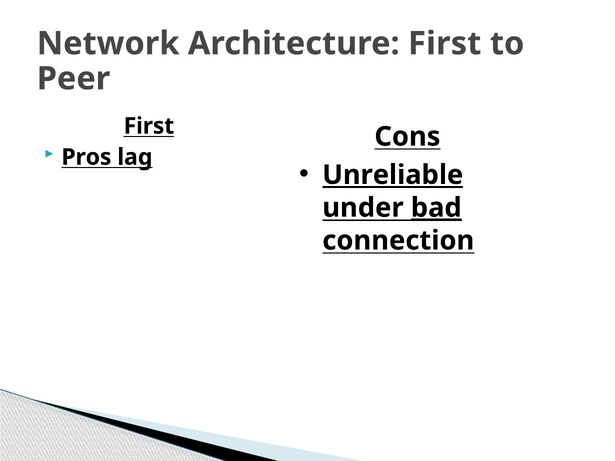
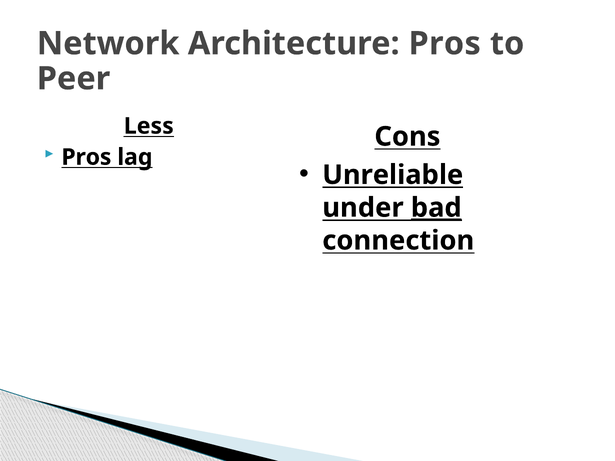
Architecture First: First -> Pros
First at (149, 126): First -> Less
Unreliable underline: present -> none
